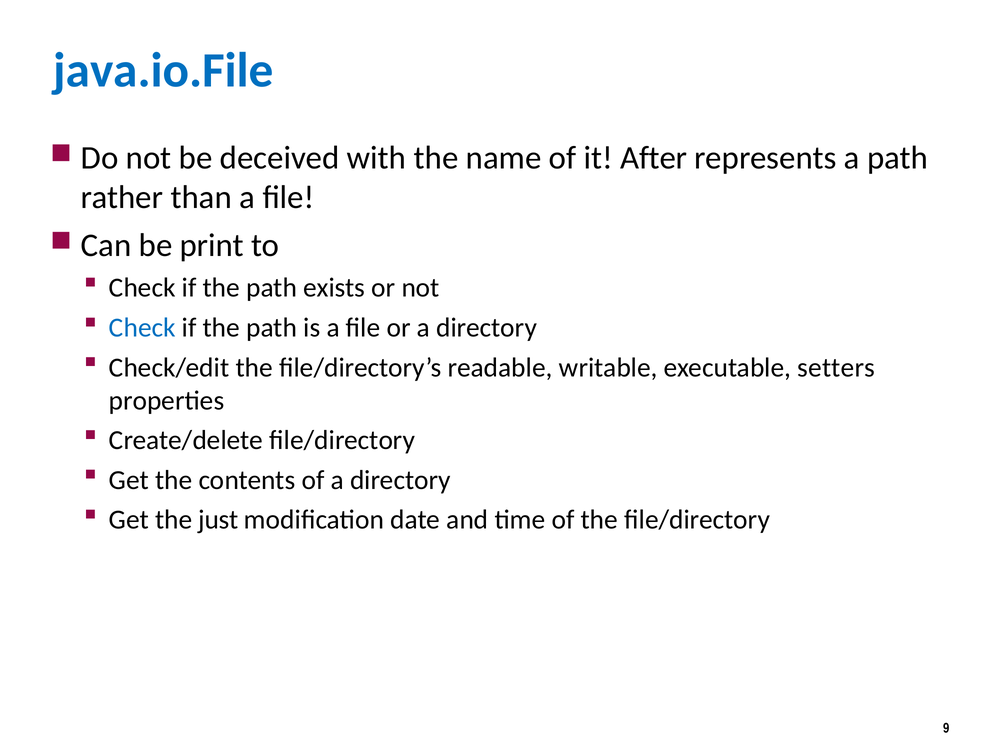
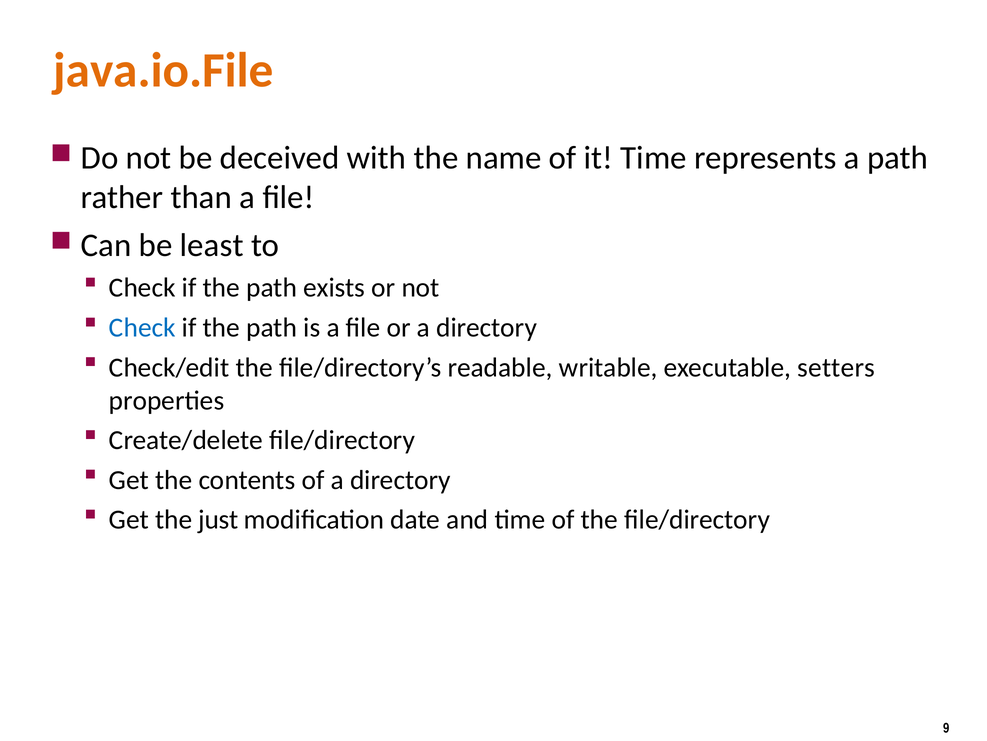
java.io.File colour: blue -> orange
it After: After -> Time
print: print -> least
